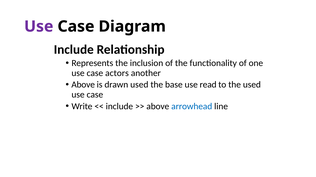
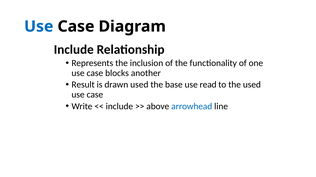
Use at (39, 27) colour: purple -> blue
actors: actors -> blocks
Above at (83, 85): Above -> Result
